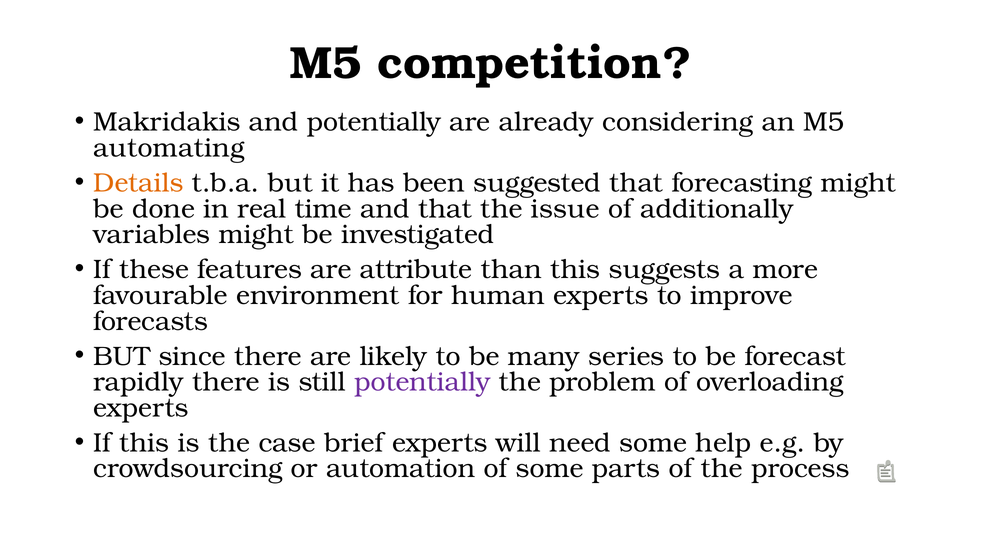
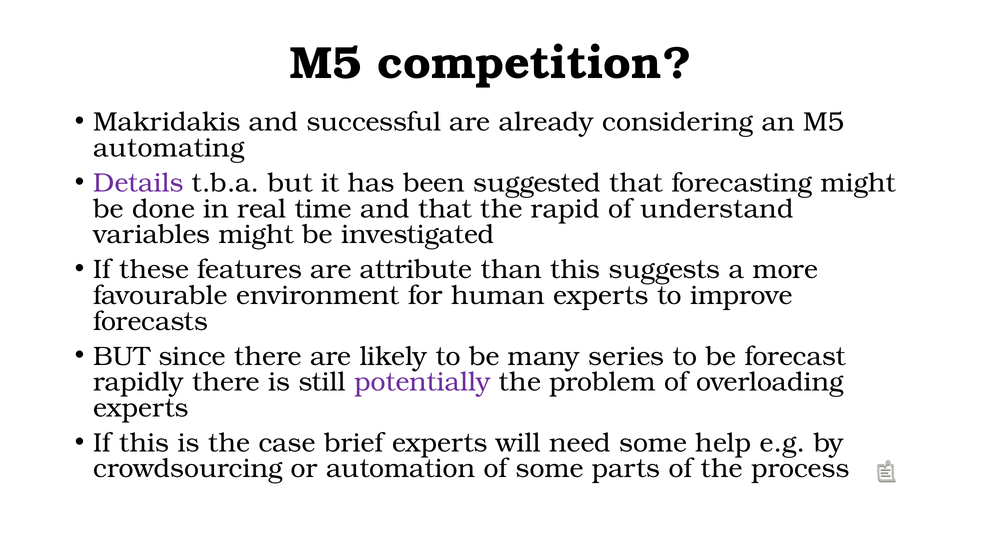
and potentially: potentially -> successful
Details colour: orange -> purple
issue: issue -> rapid
additionally: additionally -> understand
